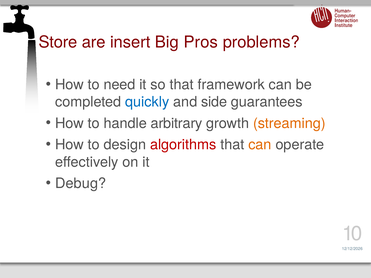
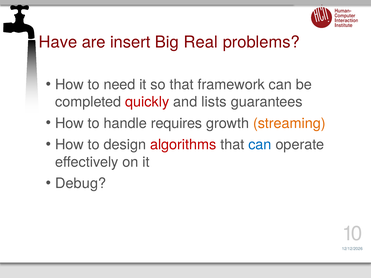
Store: Store -> Have
Pros: Pros -> Real
quickly colour: blue -> red
side: side -> lists
arbitrary: arbitrary -> requires
can at (260, 145) colour: orange -> blue
